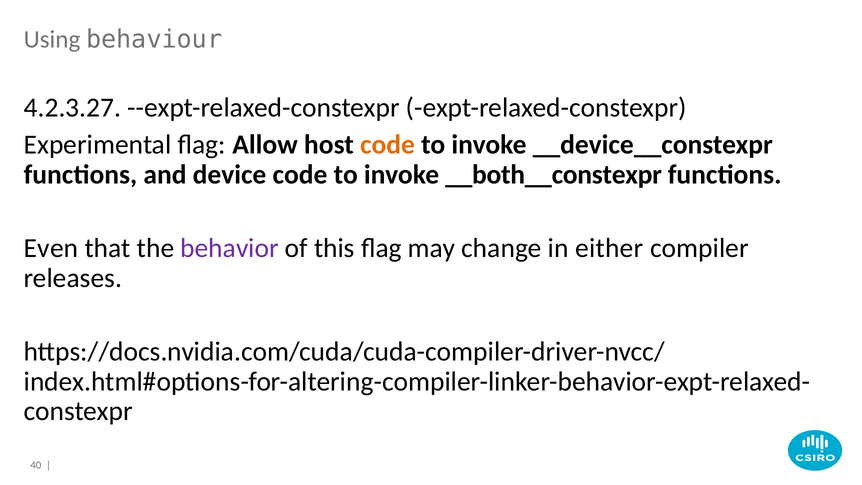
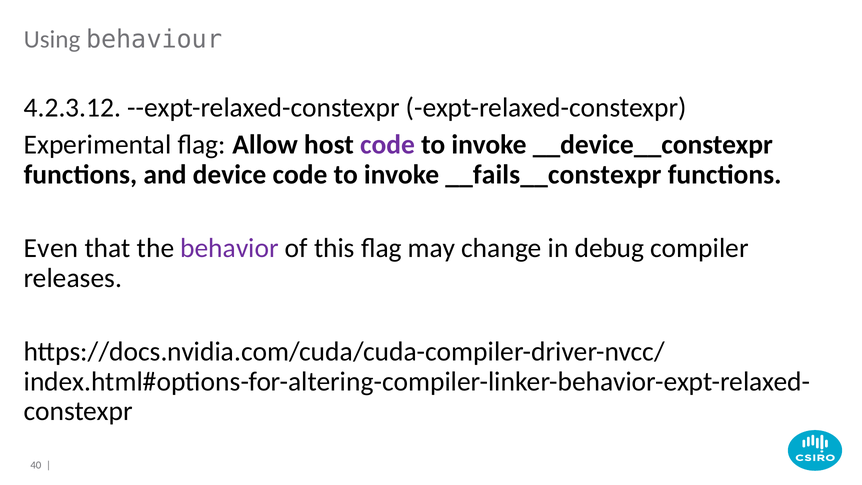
4.2.3.27: 4.2.3.27 -> 4.2.3.12
code at (387, 145) colour: orange -> purple
__both__constexpr: __both__constexpr -> __fails__constexpr
either: either -> debug
